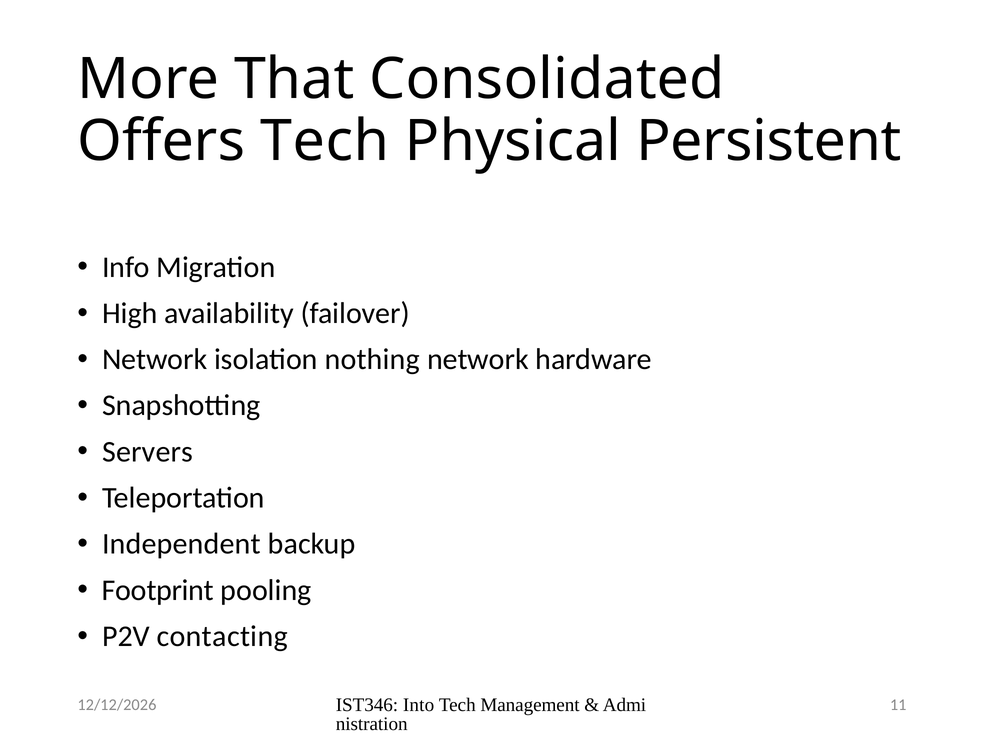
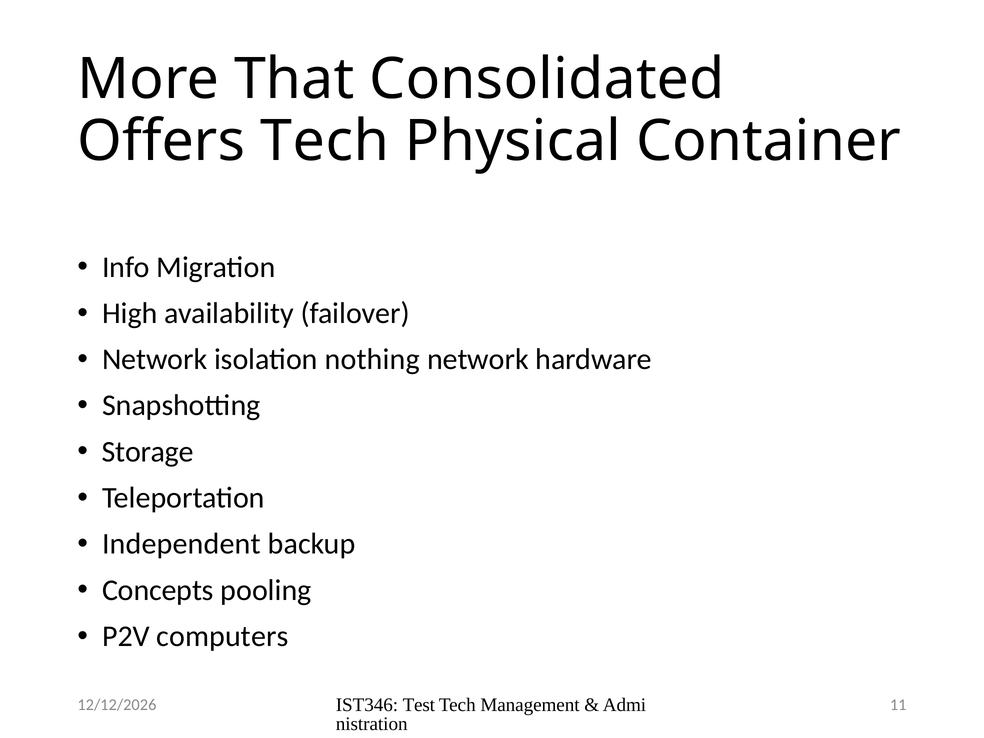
Persistent: Persistent -> Container
Servers: Servers -> Storage
Footprint: Footprint -> Concepts
contacting: contacting -> computers
Into: Into -> Test
